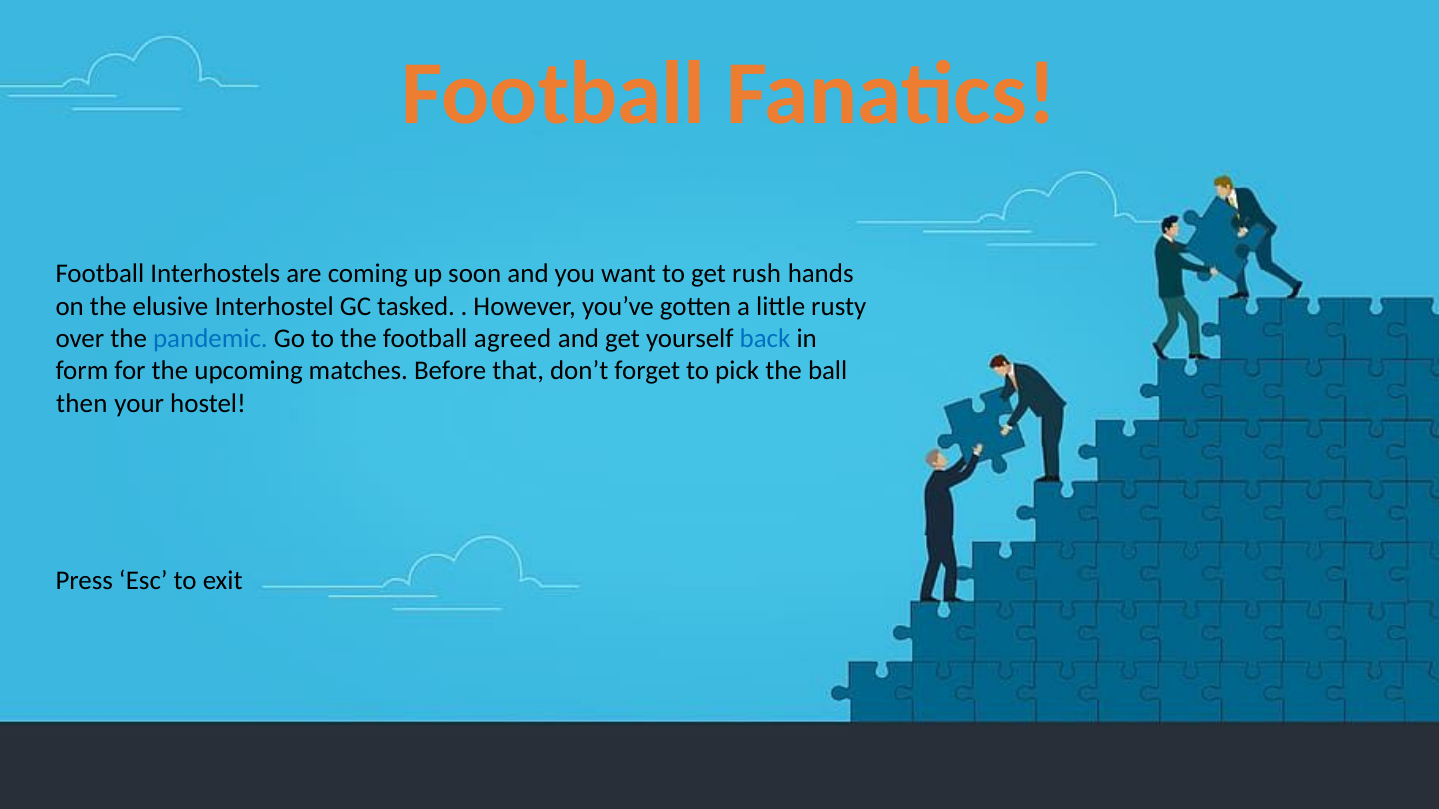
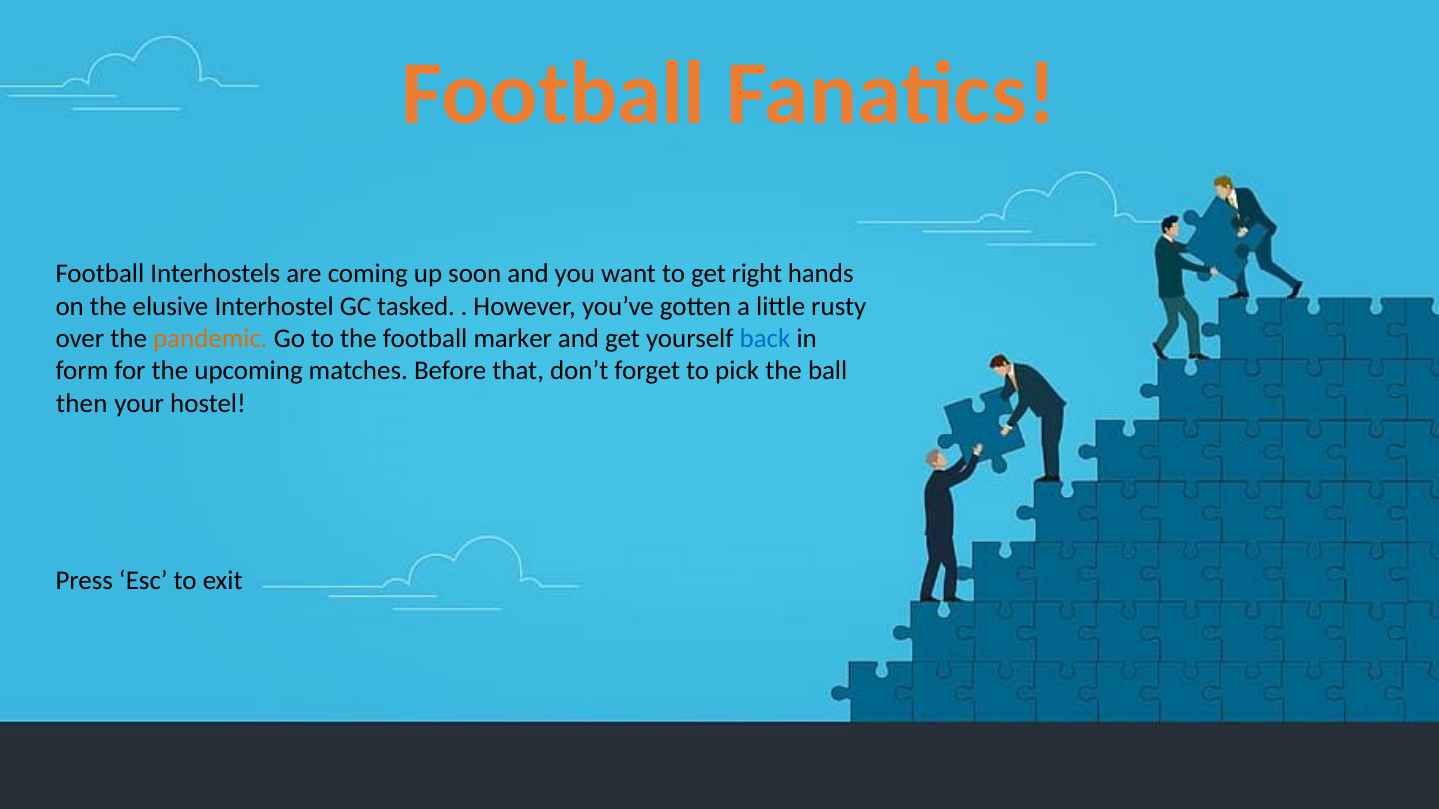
rush: rush -> right
pandemic colour: blue -> orange
agreed: agreed -> marker
